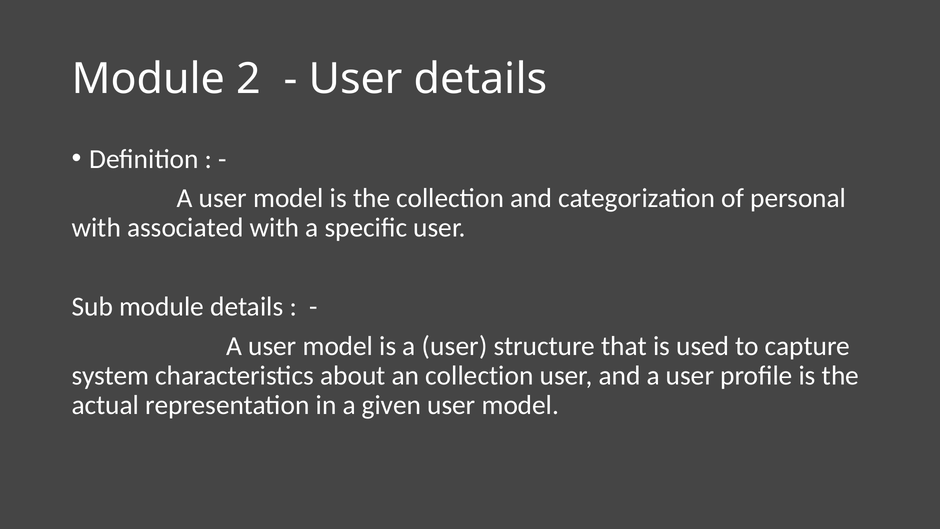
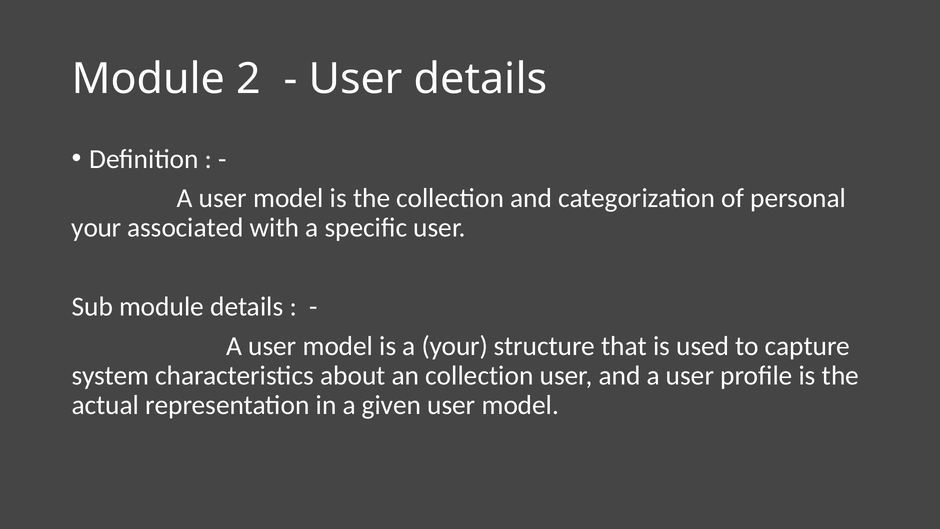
with at (96, 228): with -> your
is a user: user -> your
